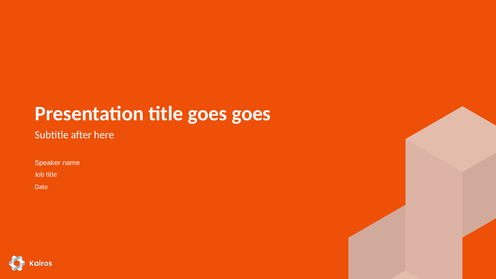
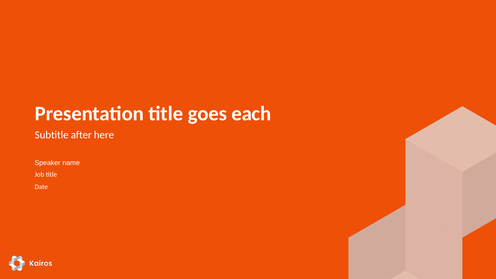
goes goes: goes -> each
